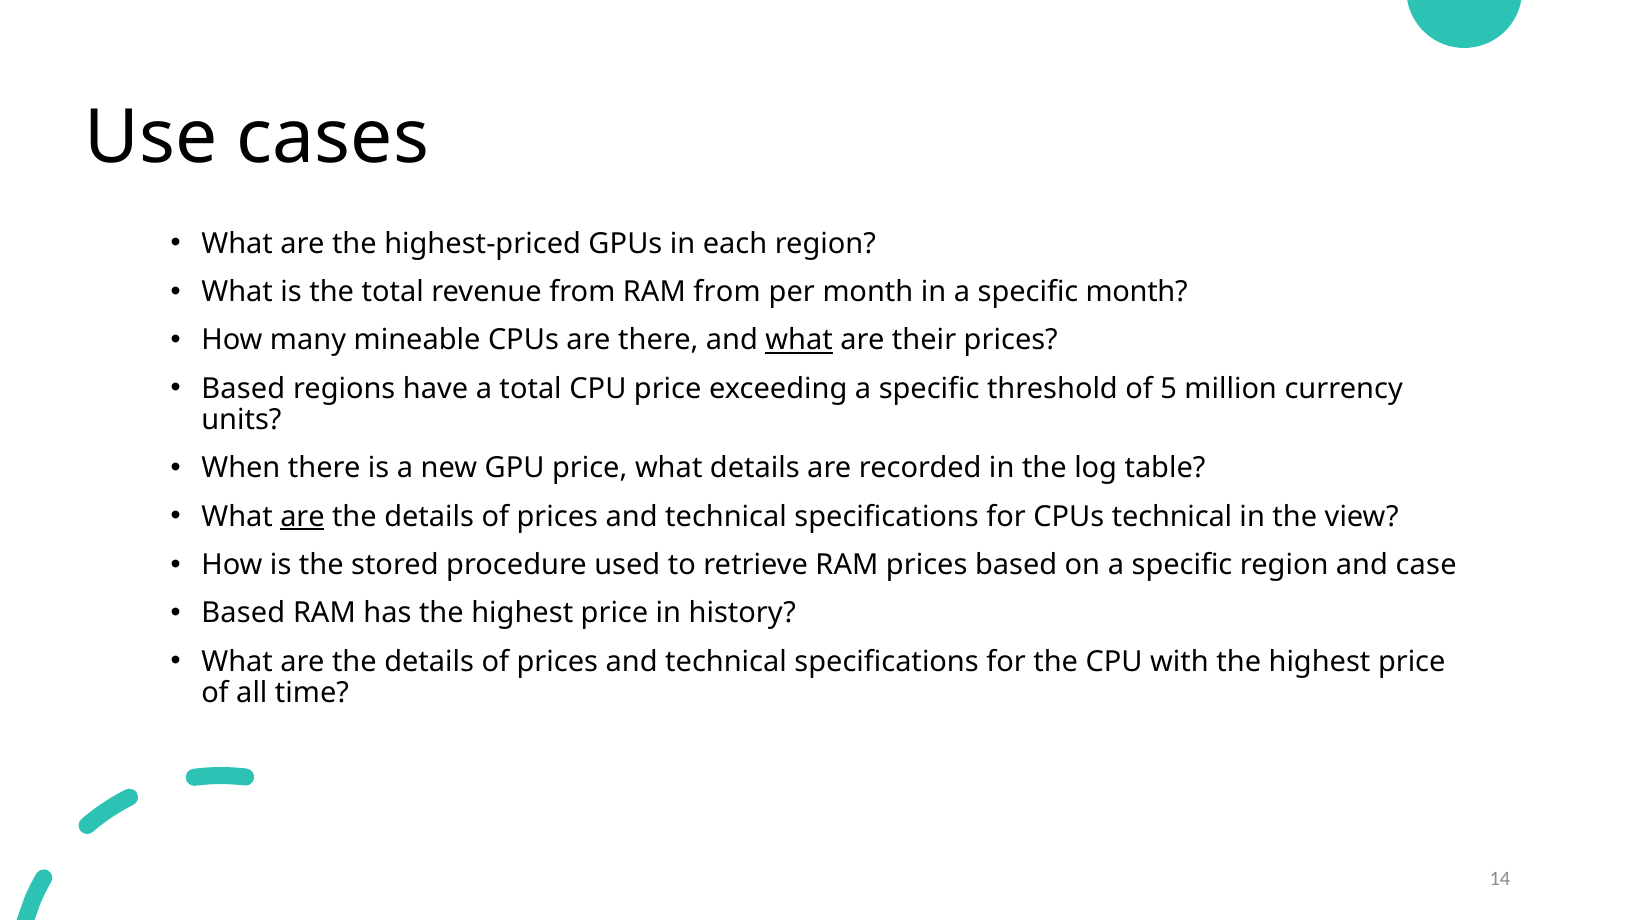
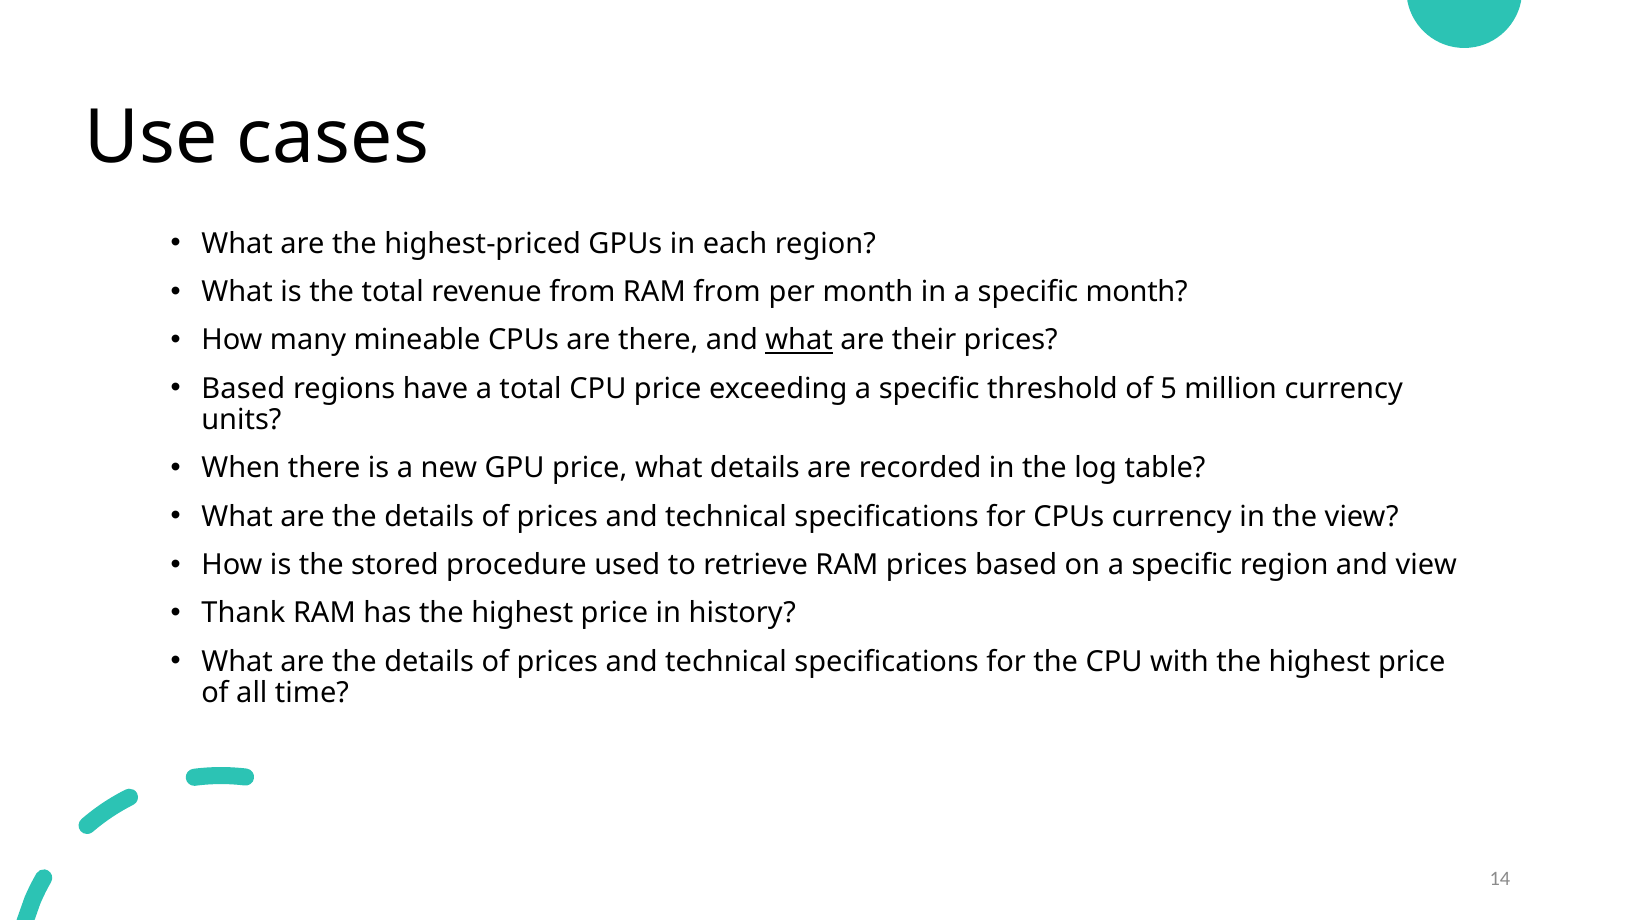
are at (302, 516) underline: present -> none
CPUs technical: technical -> currency
and case: case -> view
Based at (243, 613): Based -> Thank
